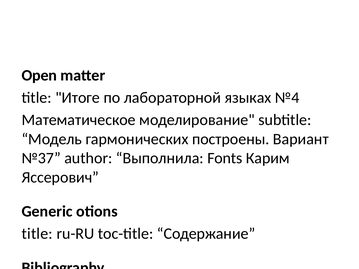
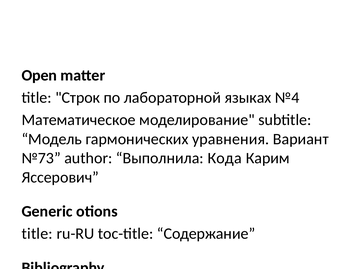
Итоге: Итоге -> Строк
построены: построены -> уравнения
№37: №37 -> №73
Выполнила Fonts: Fonts -> Кода
